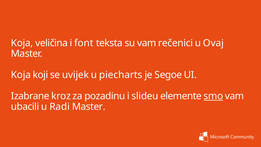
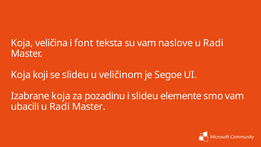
rečenici: rečenici -> naslove
Ovaj at (213, 43): Ovaj -> Radi
se uvijek: uvijek -> slideu
piecharts: piecharts -> veličinom
Izabrane kroz: kroz -> koja
smo underline: present -> none
